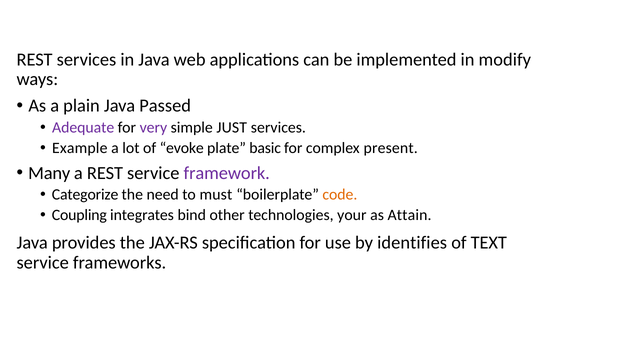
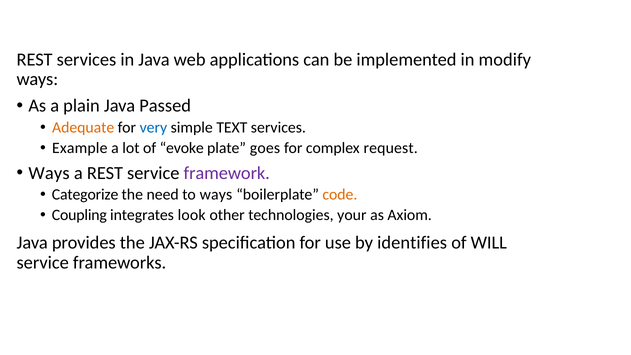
Adequate colour: purple -> orange
very colour: purple -> blue
JUST: JUST -> TEXT
basic: basic -> goes
present: present -> request
Many at (49, 173): Many -> Ways
to must: must -> ways
bind: bind -> look
Attain: Attain -> Axiom
TEXT: TEXT -> WILL
